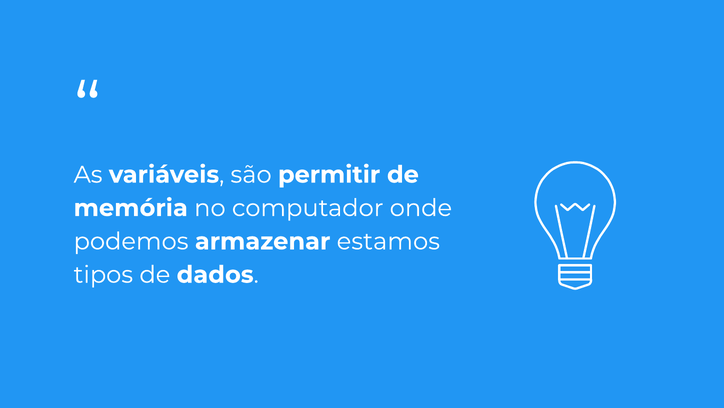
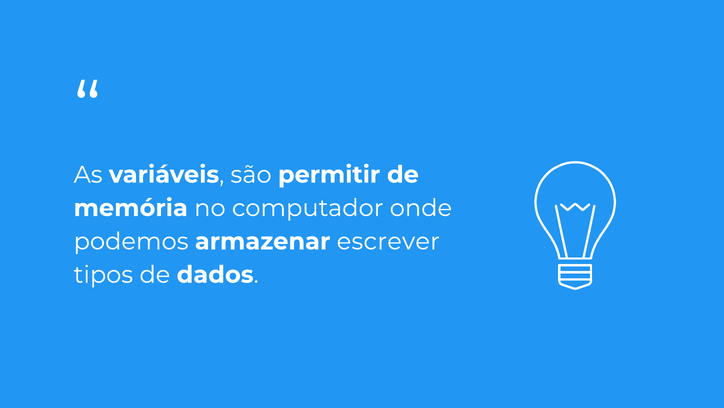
estamos: estamos -> escrever
